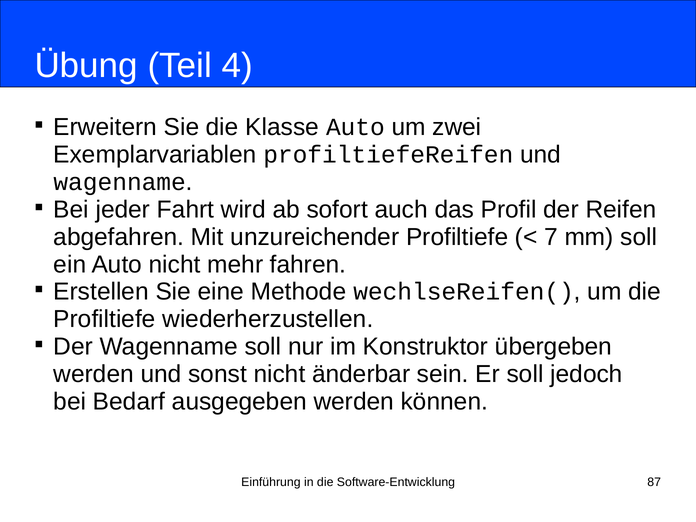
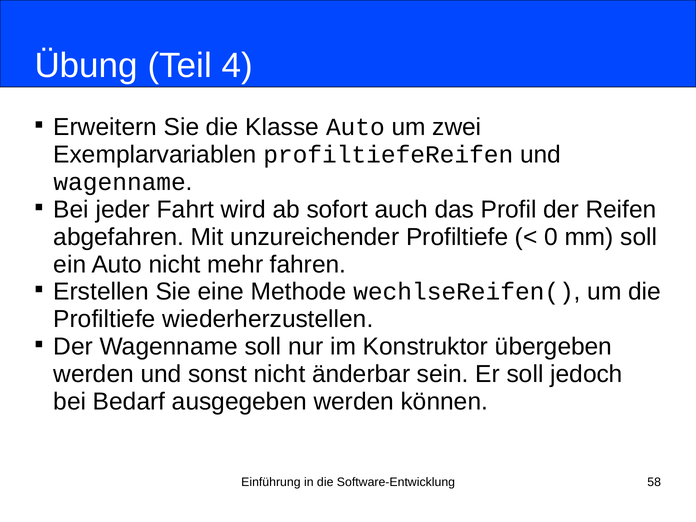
7: 7 -> 0
87: 87 -> 58
